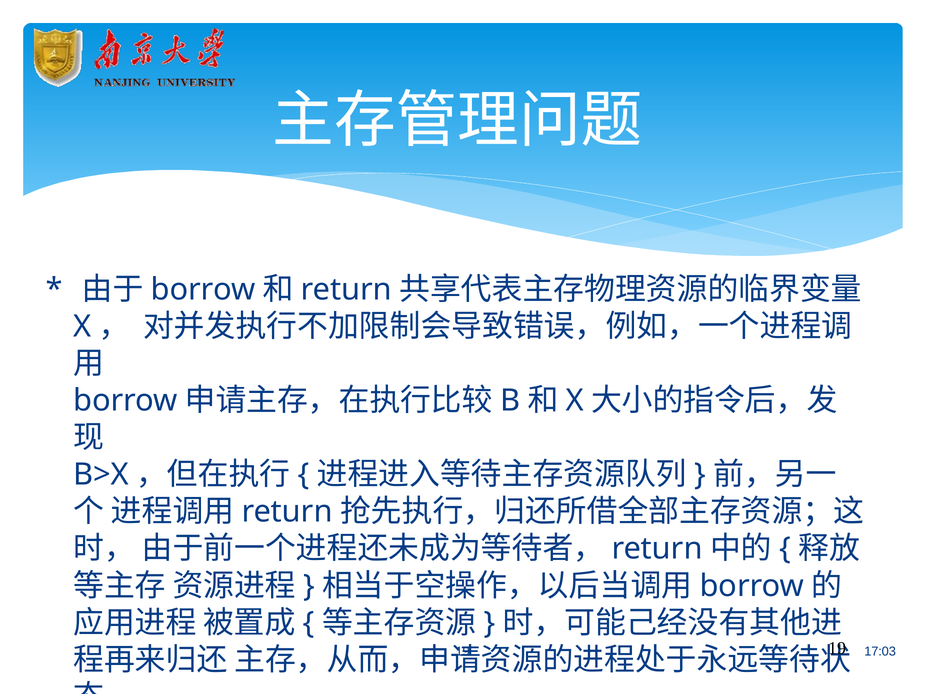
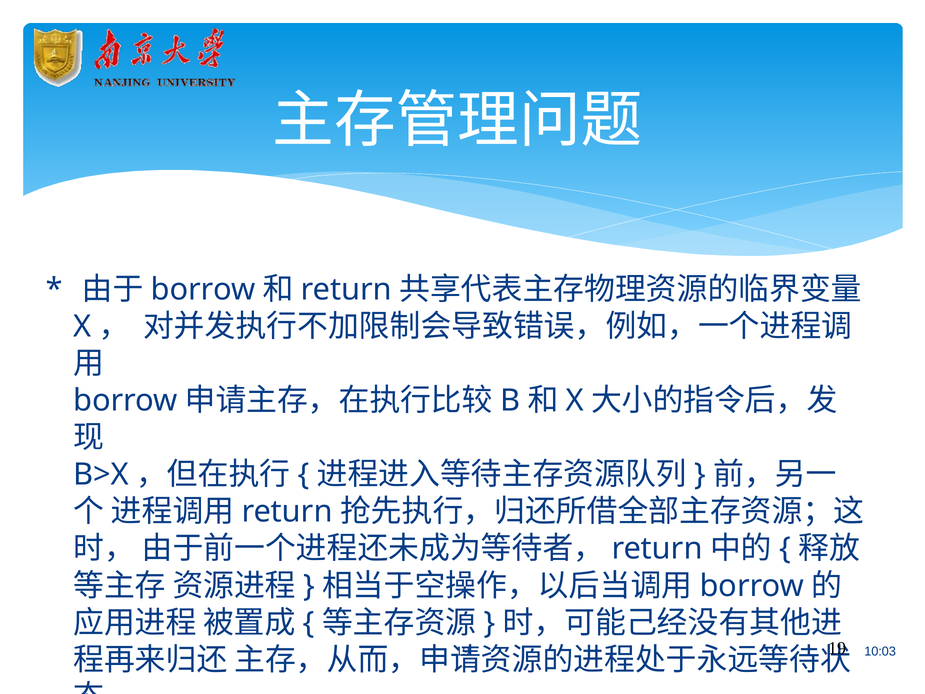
17:03: 17:03 -> 10:03
